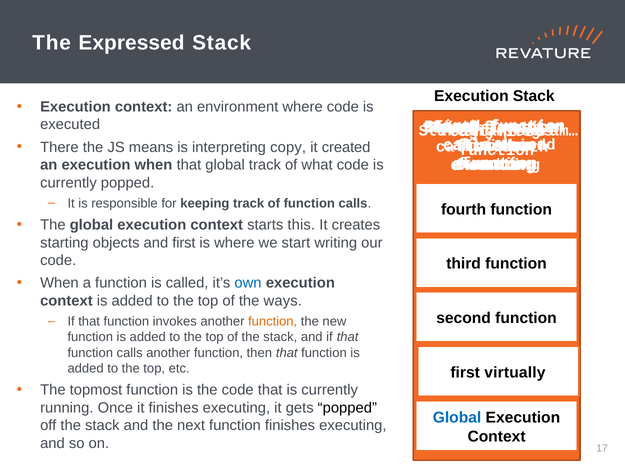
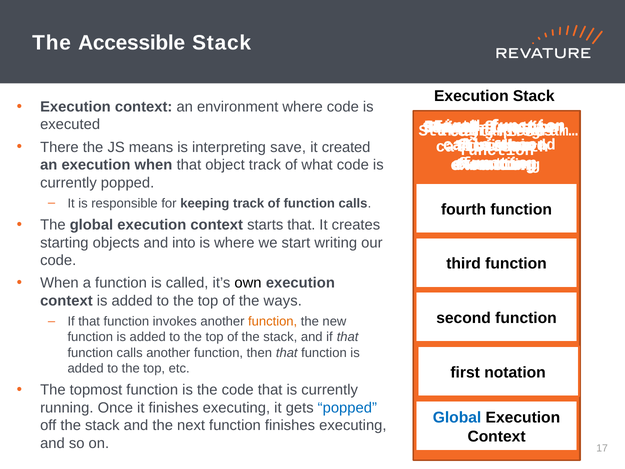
Expressed: Expressed -> Accessible
copy: copy -> save
that global: global -> object
starts this: this -> that
and first: first -> into
own colour: blue -> black
virtually: virtually -> notation
popped at (347, 408) colour: black -> blue
